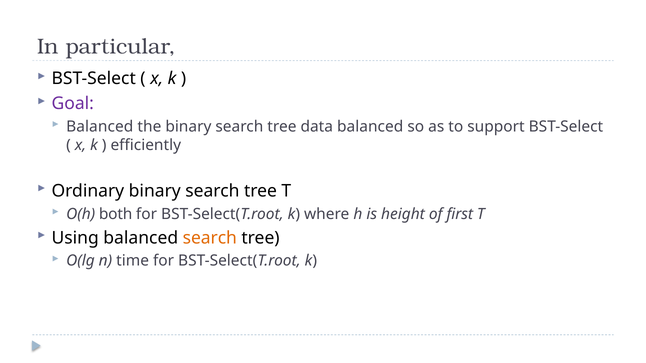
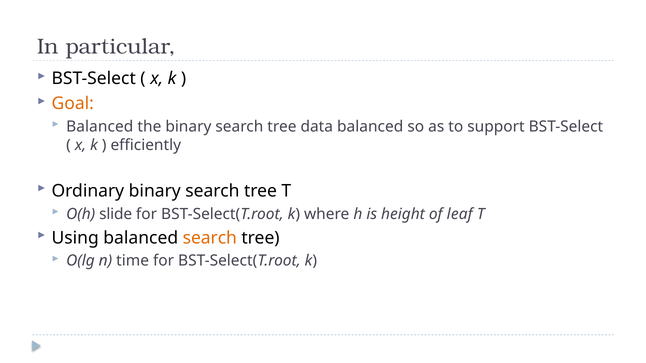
Goal colour: purple -> orange
both: both -> slide
first: first -> leaf
